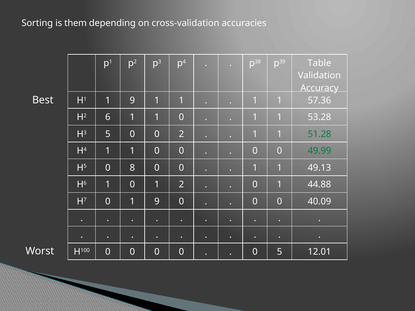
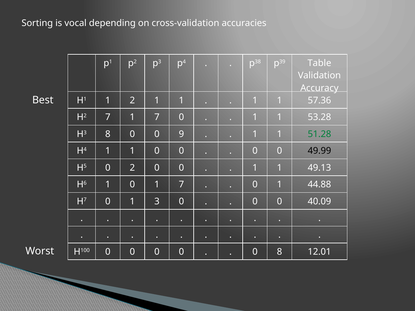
them: them -> vocal
H1 1 9: 9 -> 2
H2 6: 6 -> 7
1 at (157, 117): 1 -> 7
H3 5: 5 -> 8
0 2: 2 -> 9
49.99 colour: green -> black
0 8: 8 -> 2
0 1 2: 2 -> 7
0 1 9: 9 -> 3
0 5: 5 -> 8
